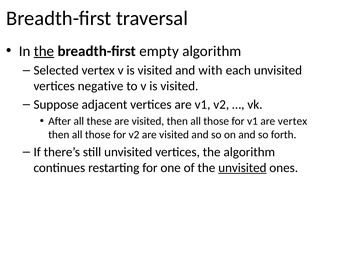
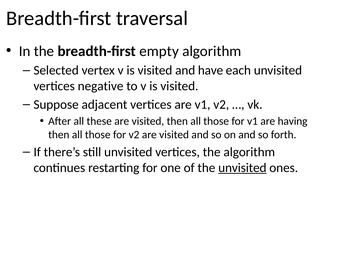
the at (44, 51) underline: present -> none
with: with -> have
are vertex: vertex -> having
